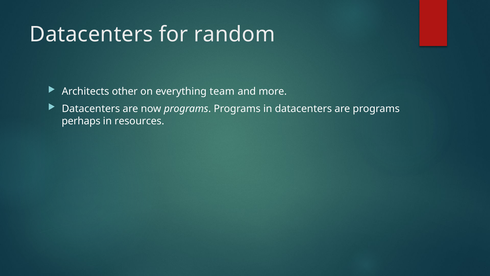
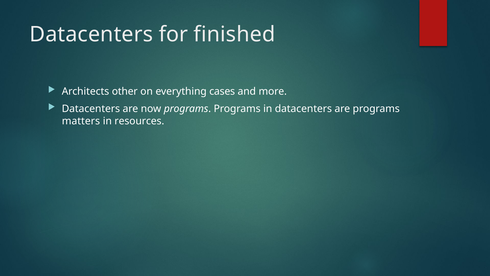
random: random -> finished
team: team -> cases
perhaps: perhaps -> matters
